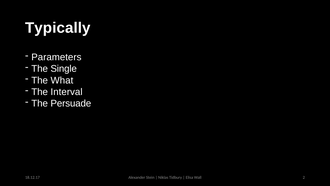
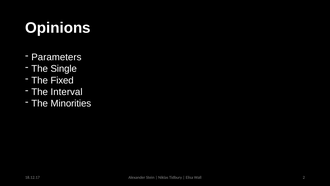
Typically: Typically -> Opinions
What: What -> Fixed
Persuade: Persuade -> Minorities
